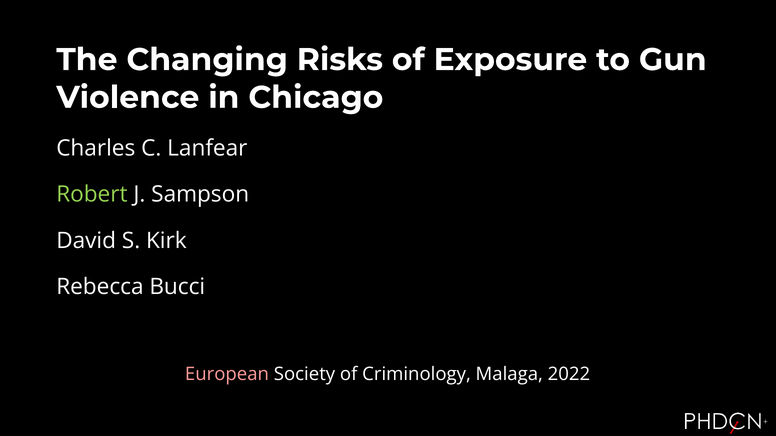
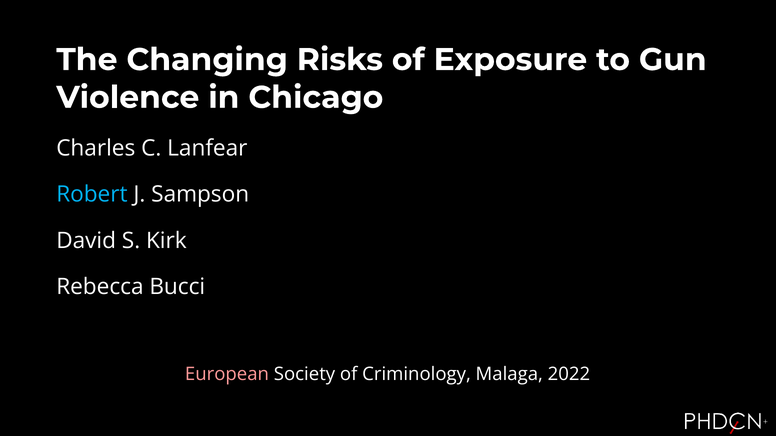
Robert colour: light green -> light blue
